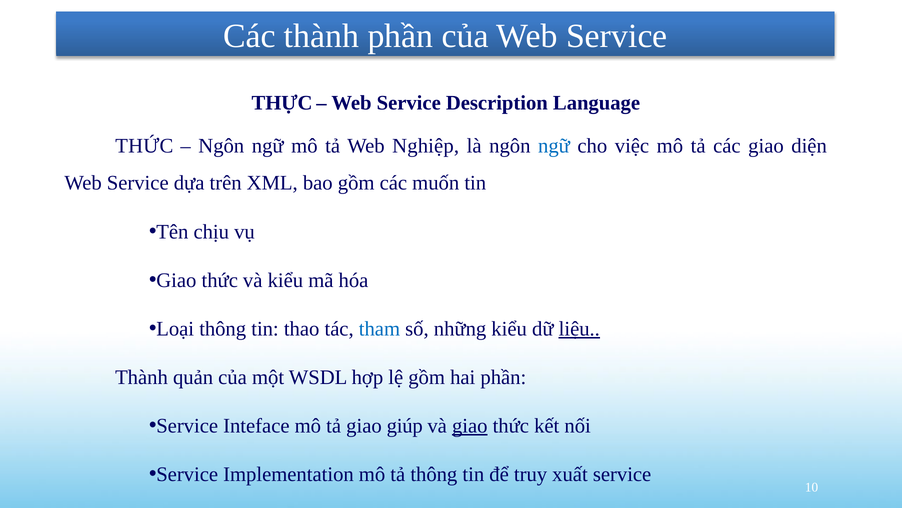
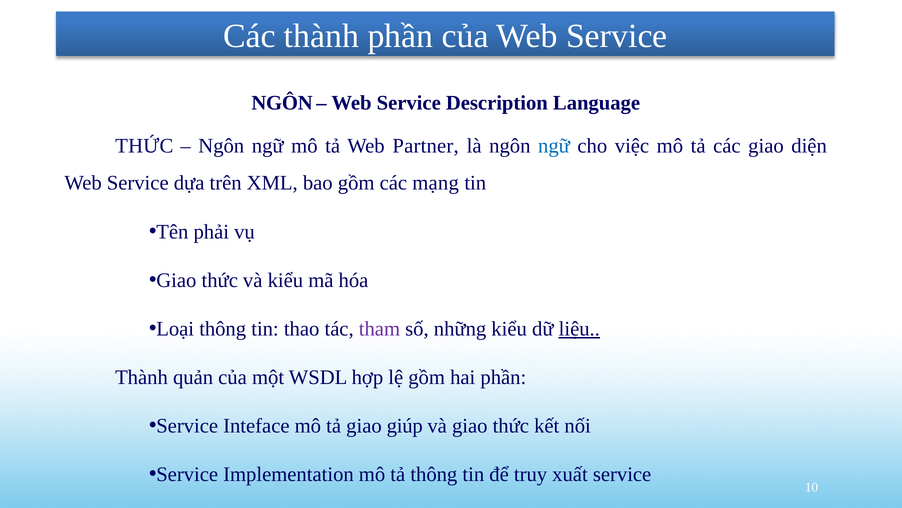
THỰC at (282, 103): THỰC -> NGÔN
Nghiệp: Nghiệp -> Partner
muốn: muốn -> mạng
chịu: chịu -> phải
tham colour: blue -> purple
giao at (470, 425) underline: present -> none
